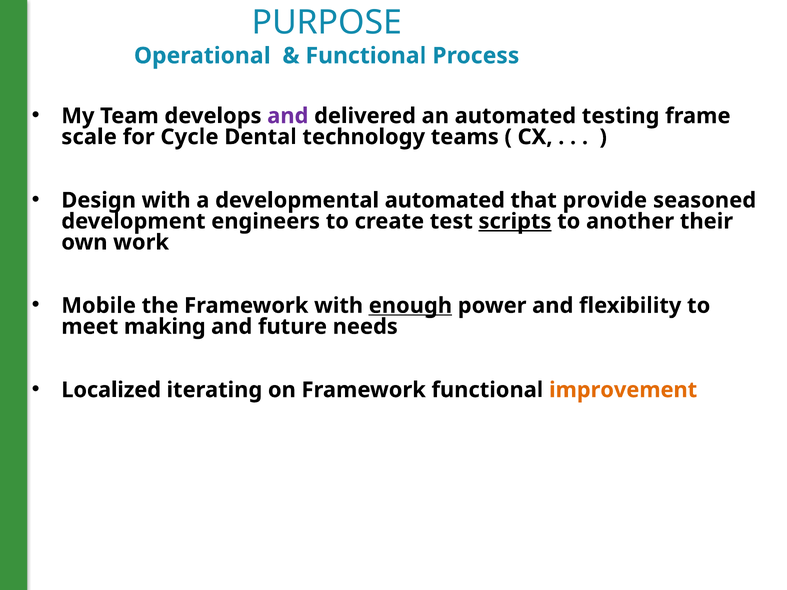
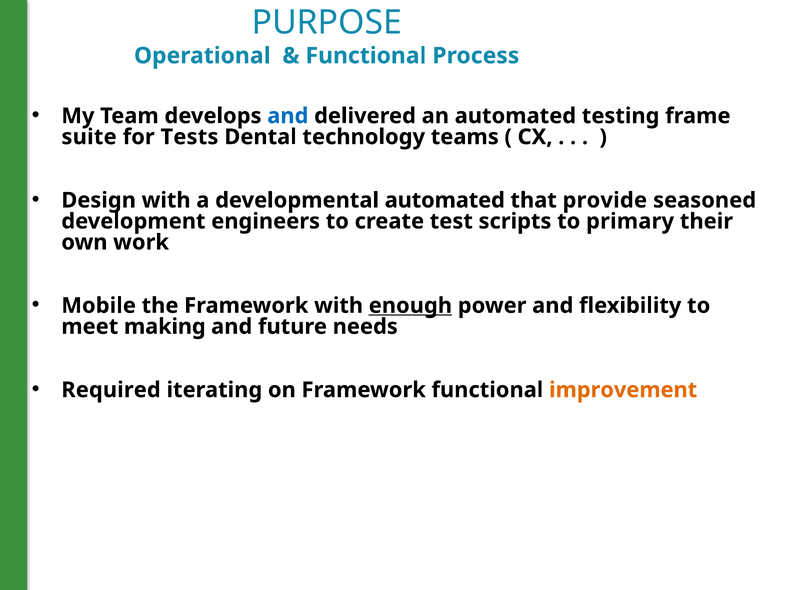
and at (288, 116) colour: purple -> blue
scale: scale -> suite
Cycle: Cycle -> Tests
scripts underline: present -> none
another: another -> primary
Localized: Localized -> Required
